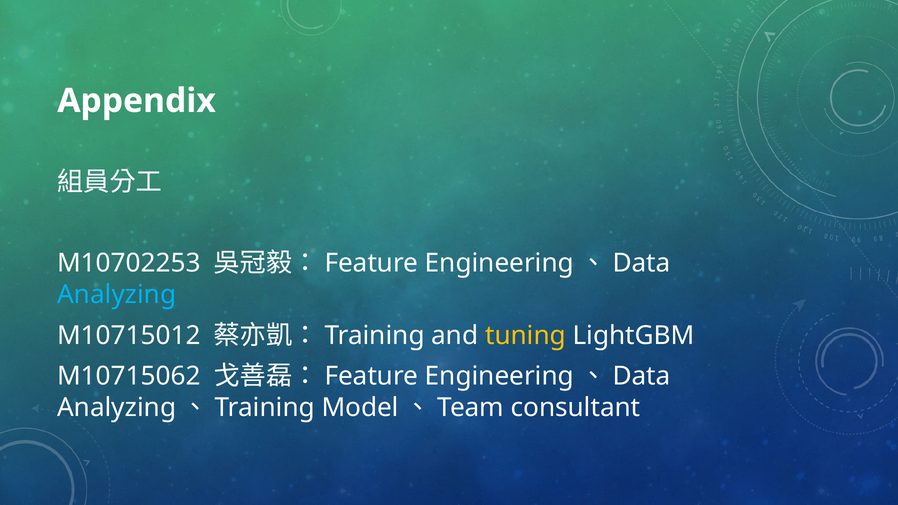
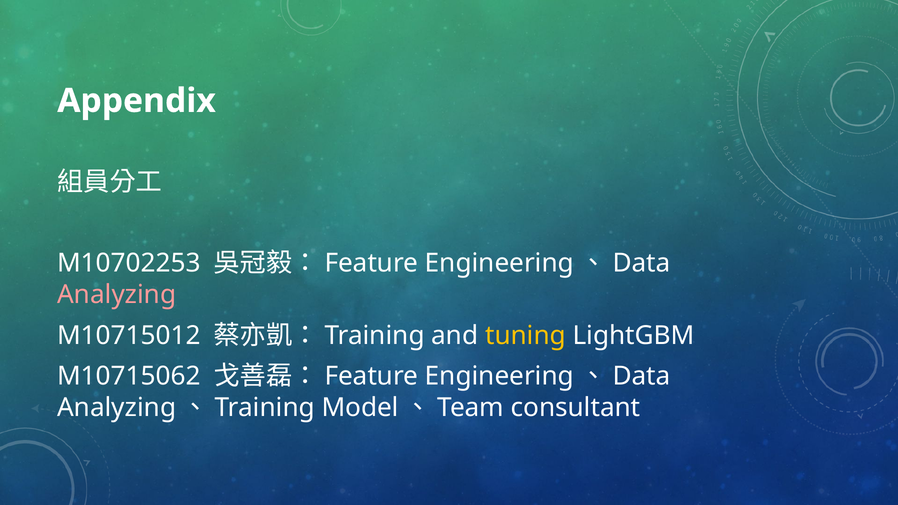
Analyzing at (117, 295) colour: light blue -> pink
